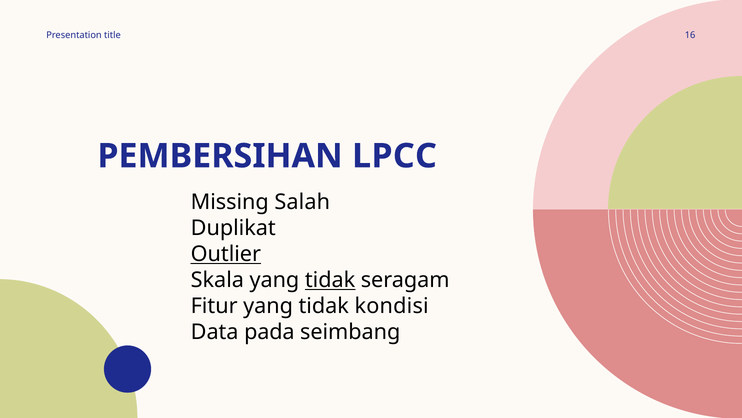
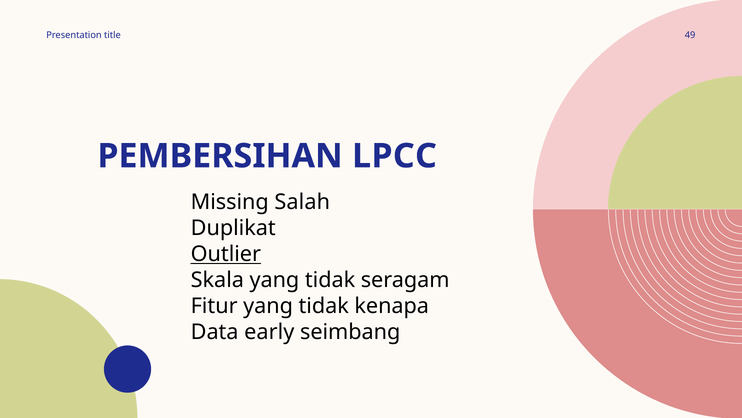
16: 16 -> 49
tidak at (330, 280) underline: present -> none
kondisi: kondisi -> kenapa
pada: pada -> early
